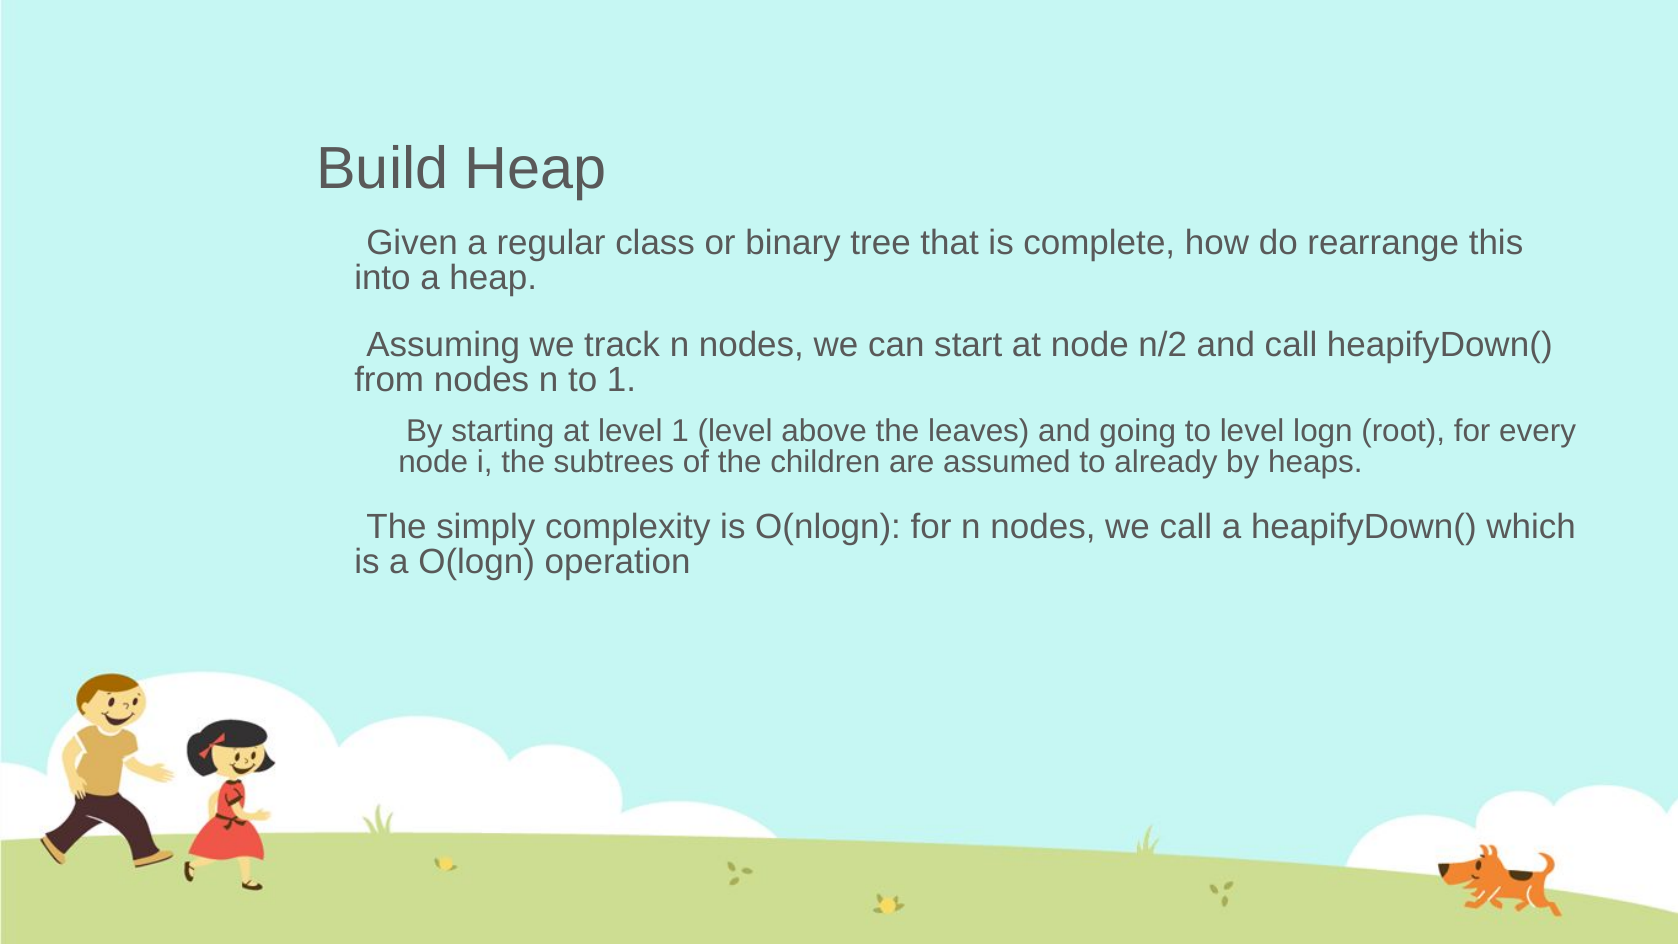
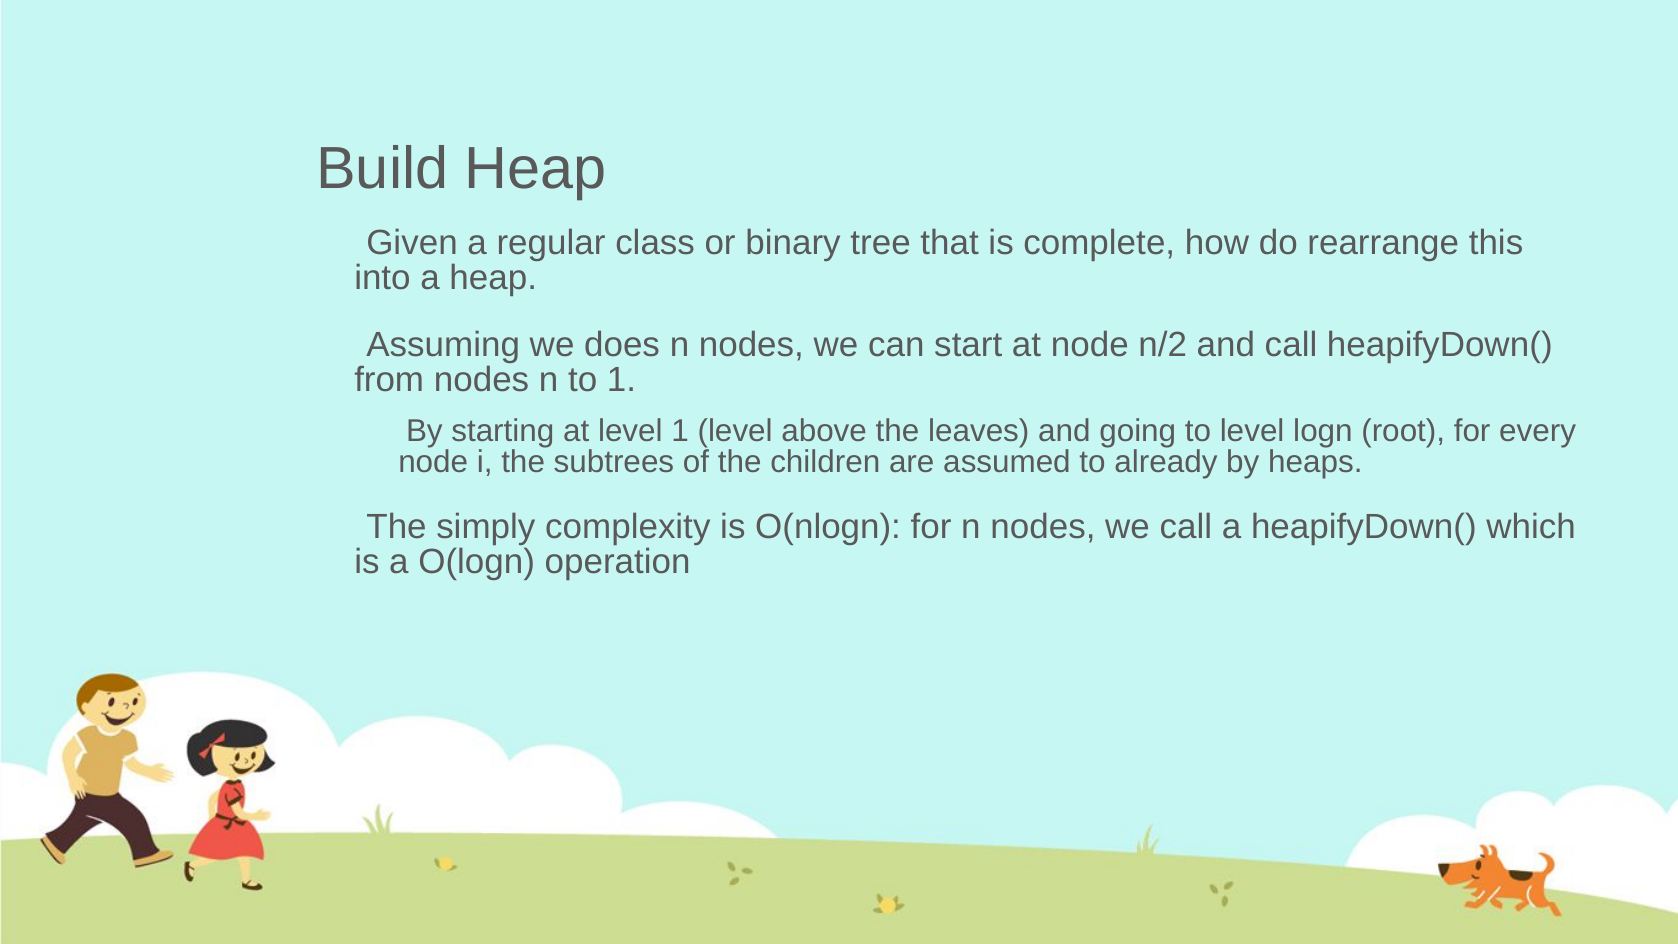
track: track -> does
